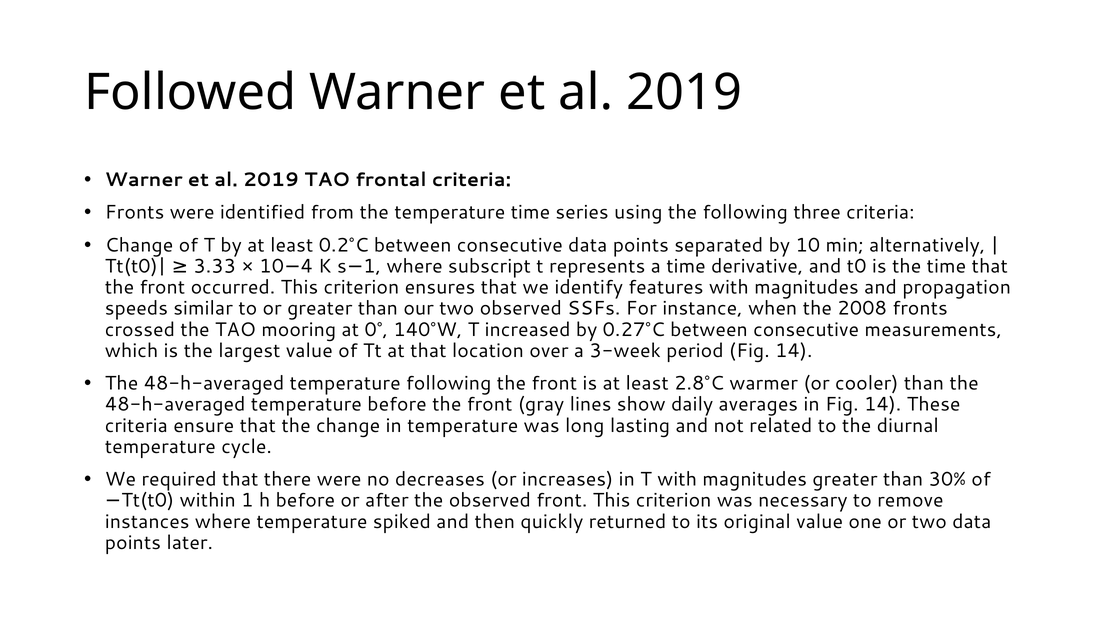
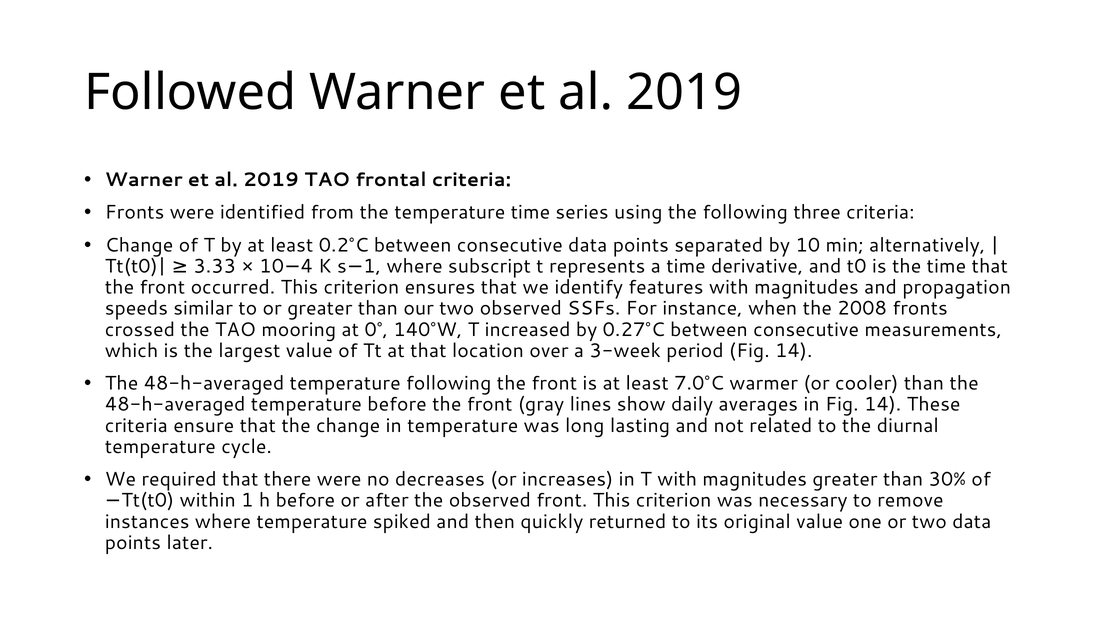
2.8°C: 2.8°C -> 7.0°C
